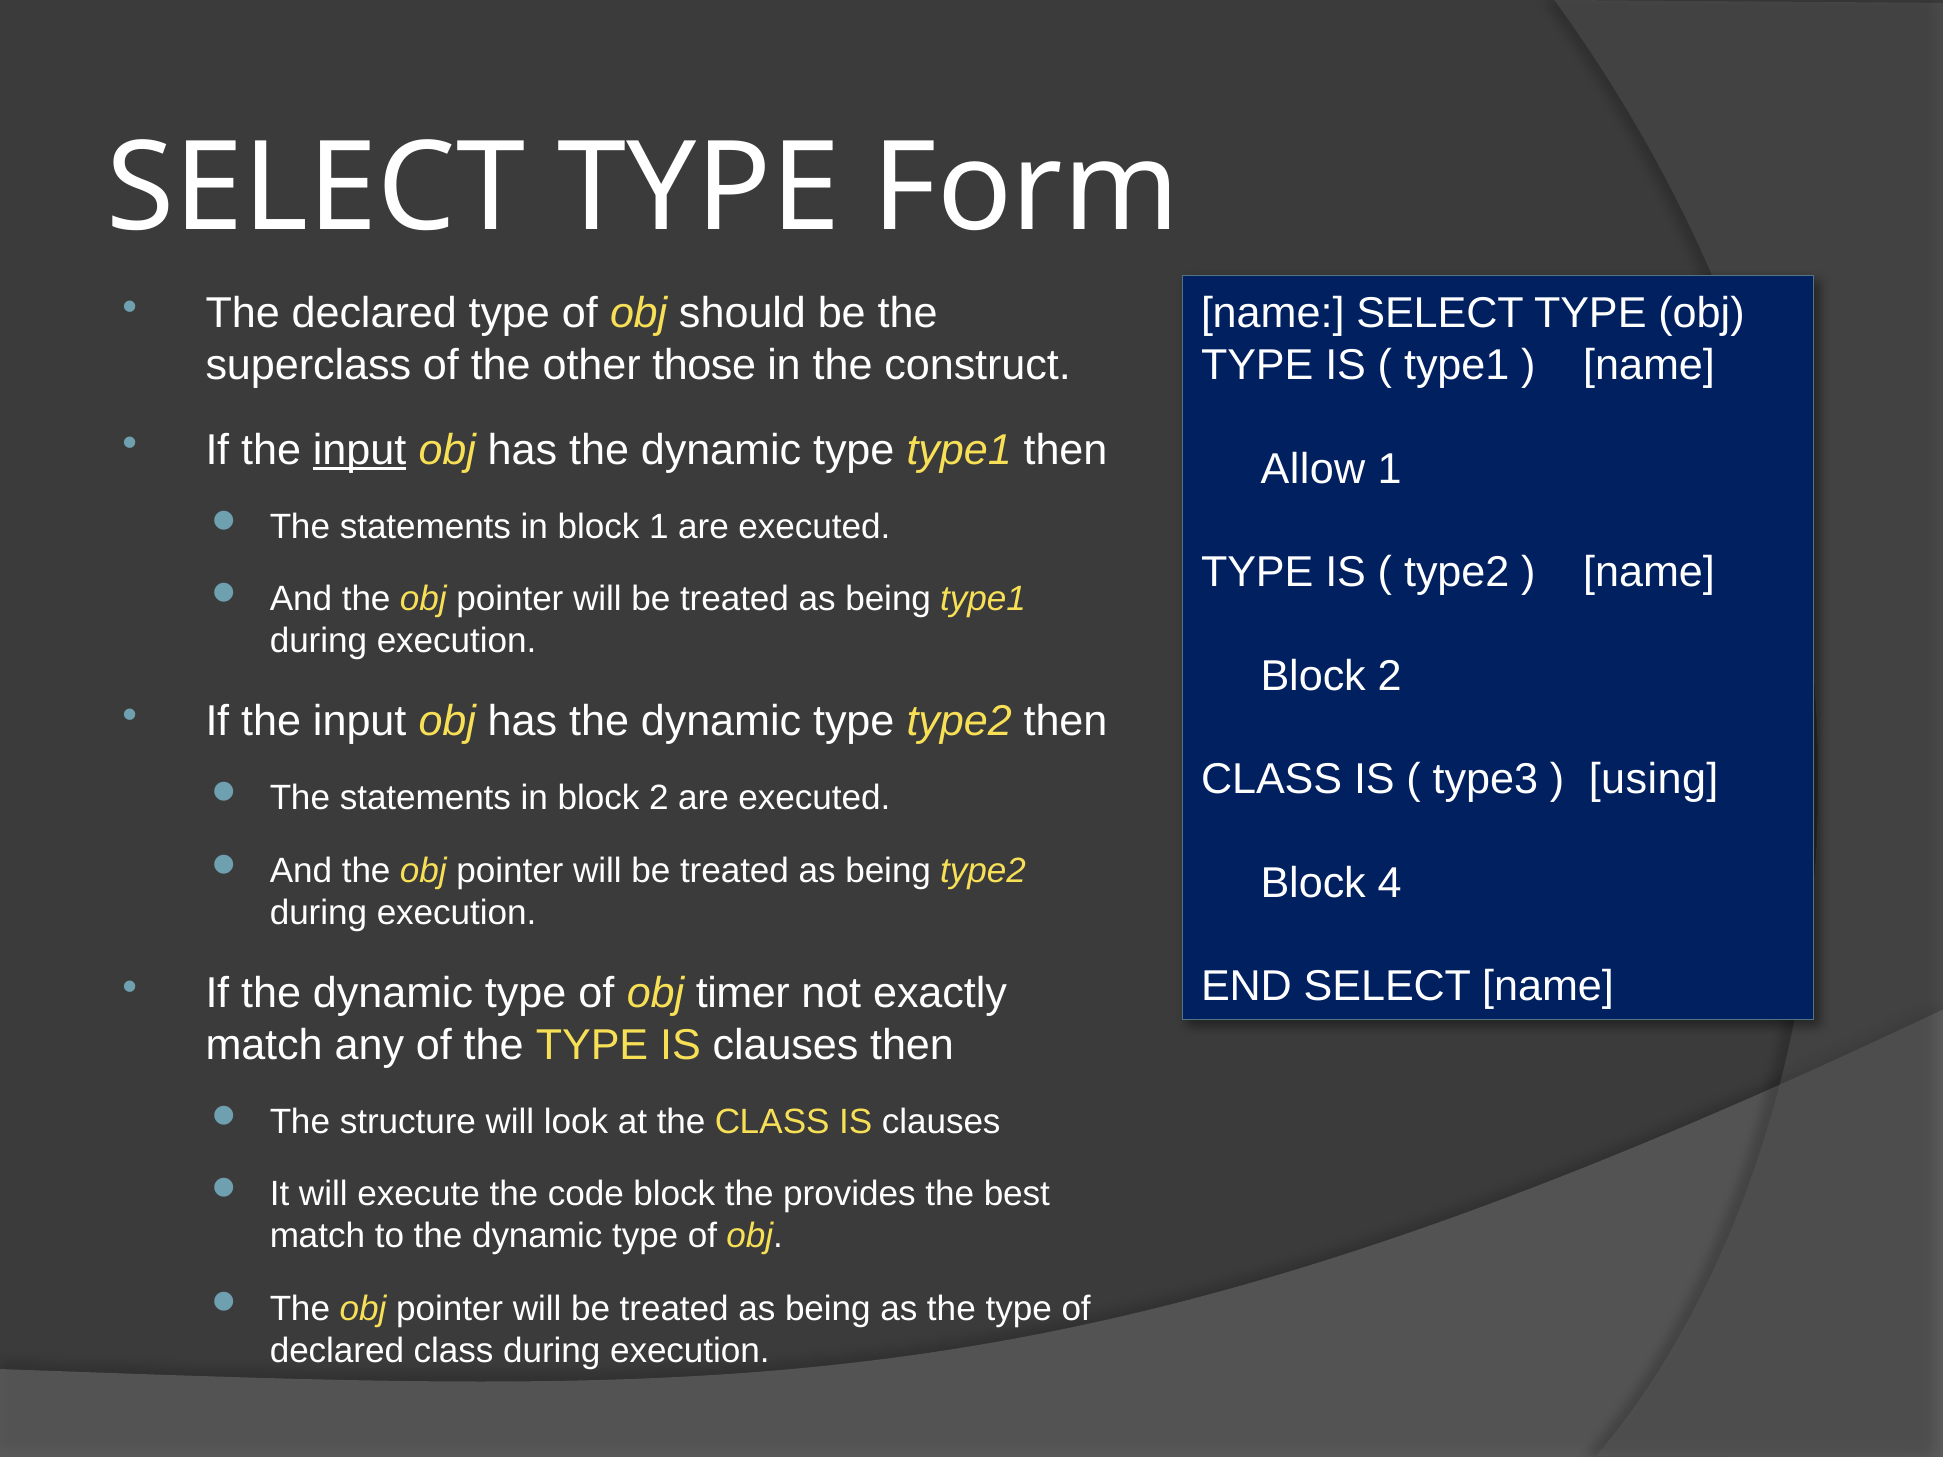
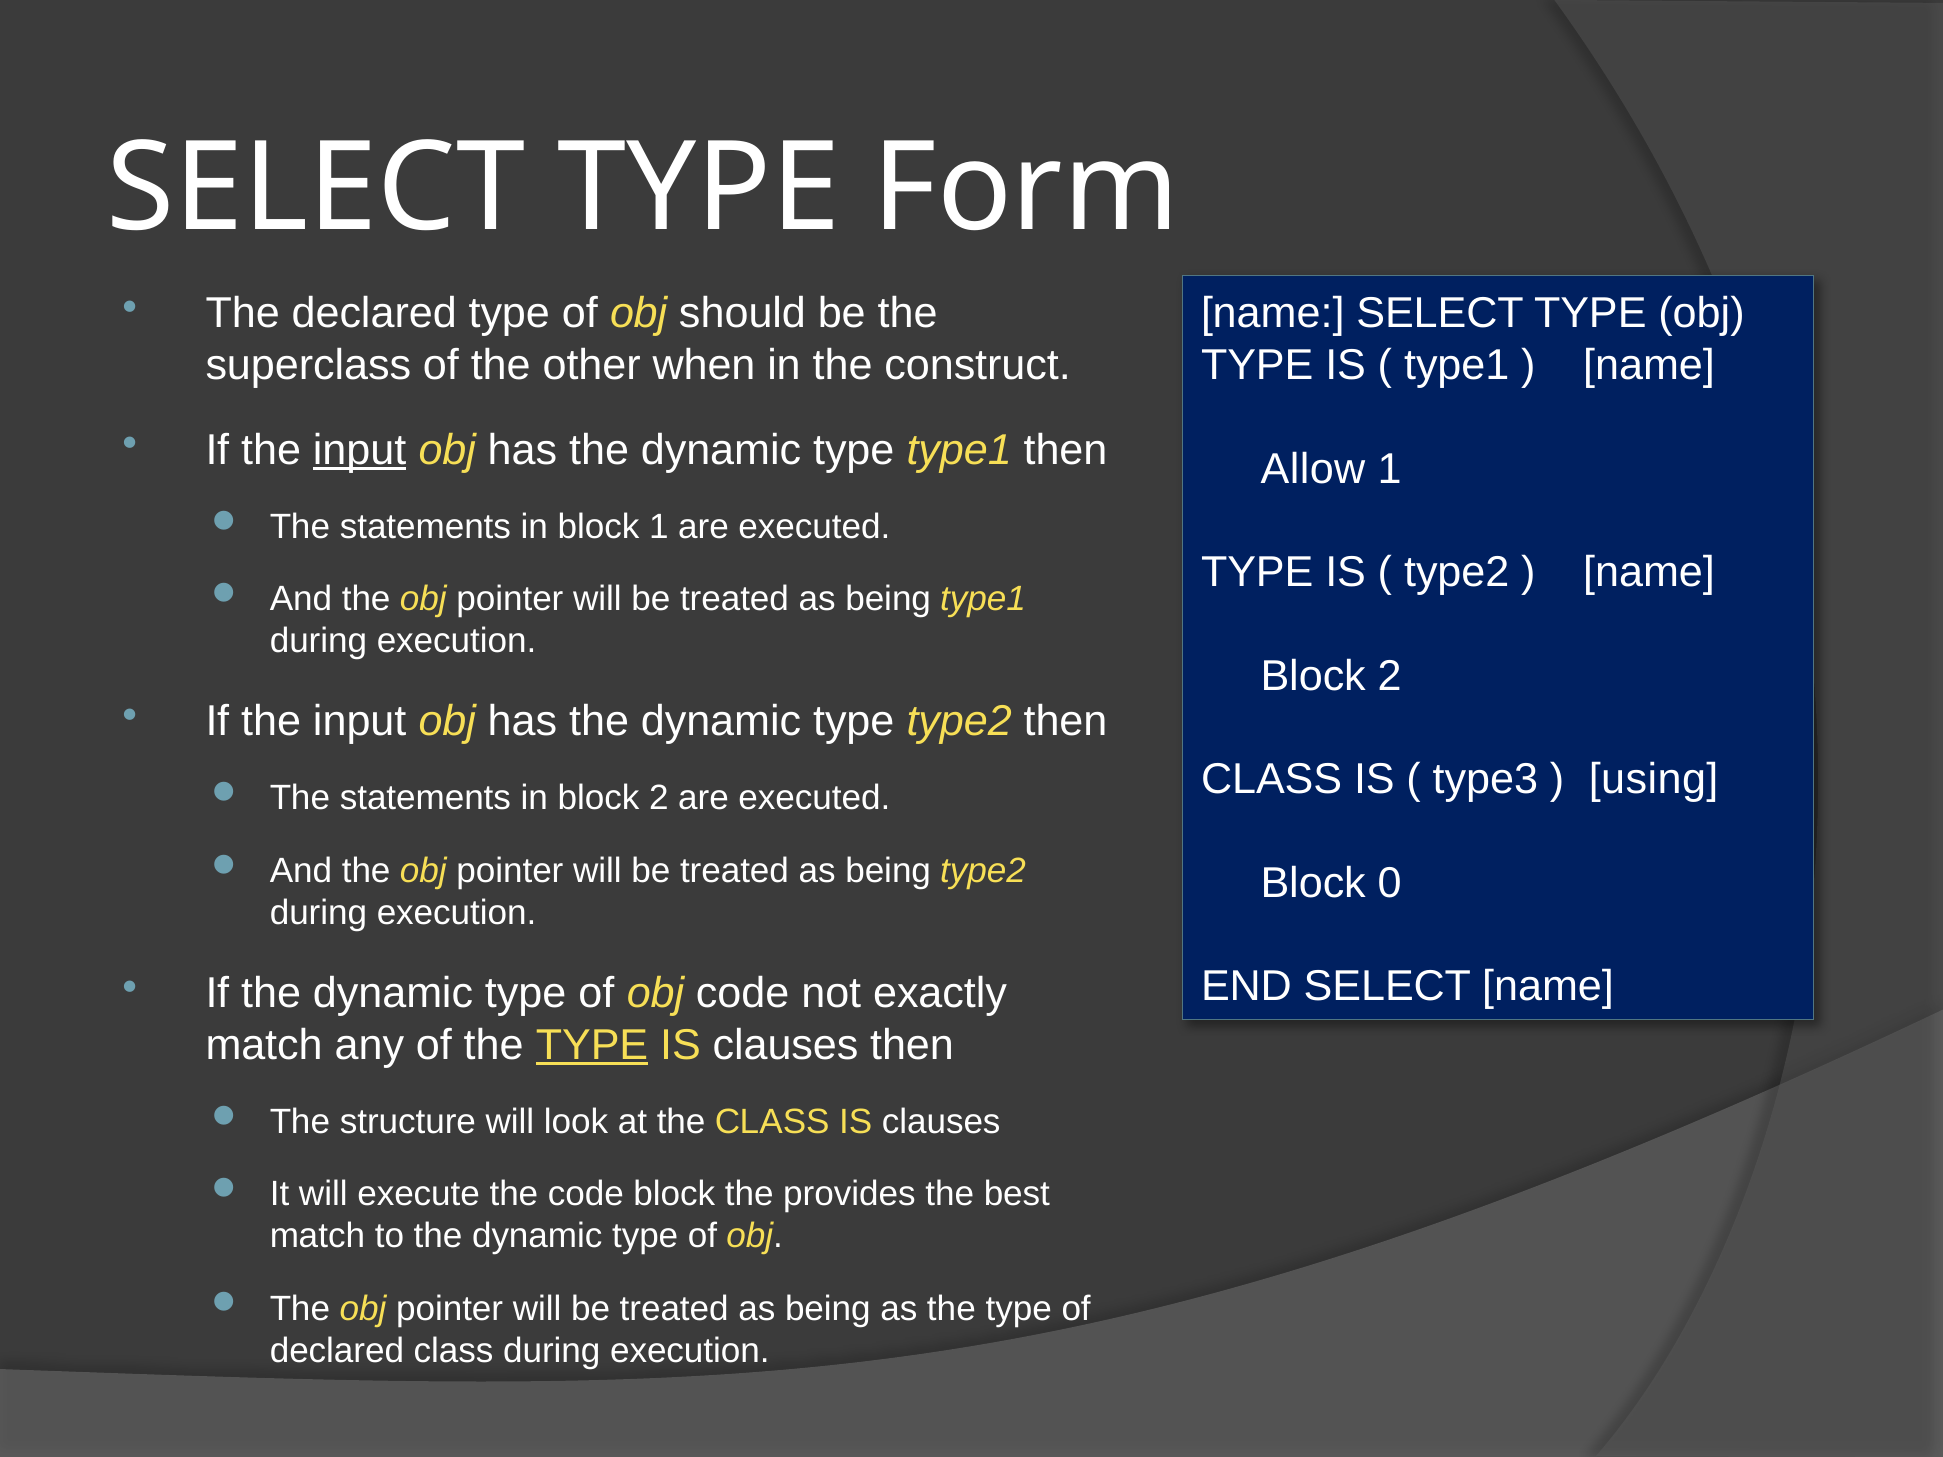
those: those -> when
4: 4 -> 0
obj timer: timer -> code
TYPE at (592, 1045) underline: none -> present
